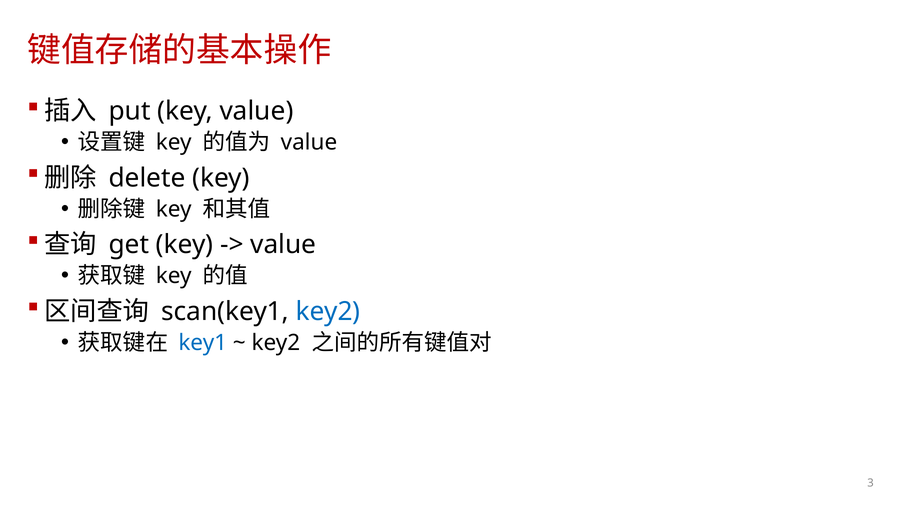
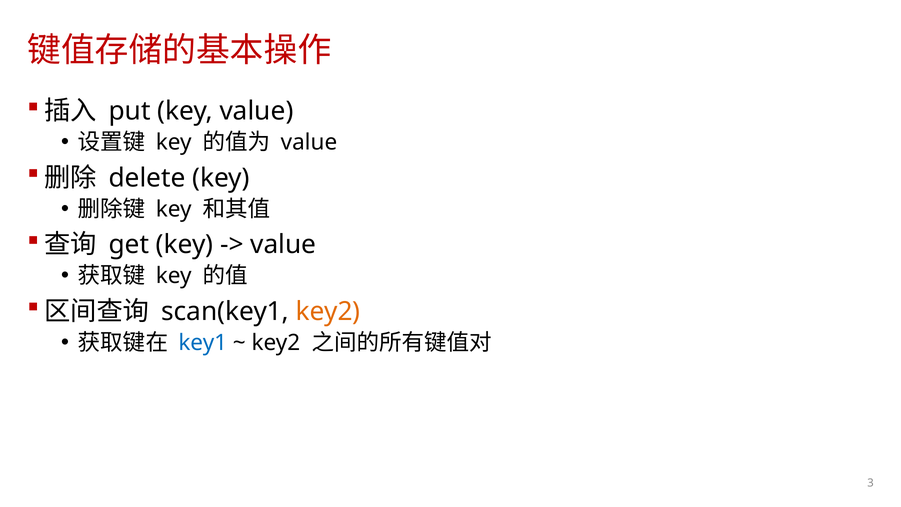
key2 at (328, 312) colour: blue -> orange
